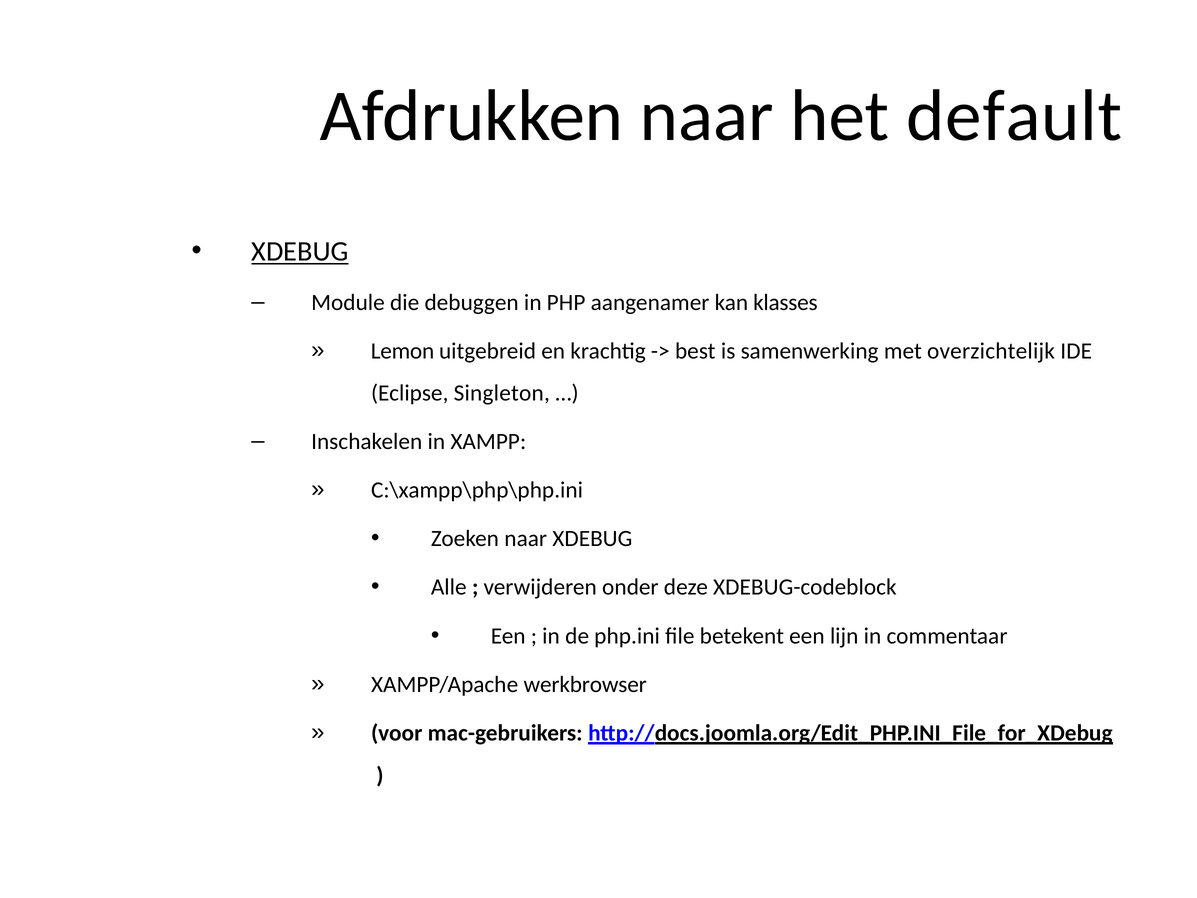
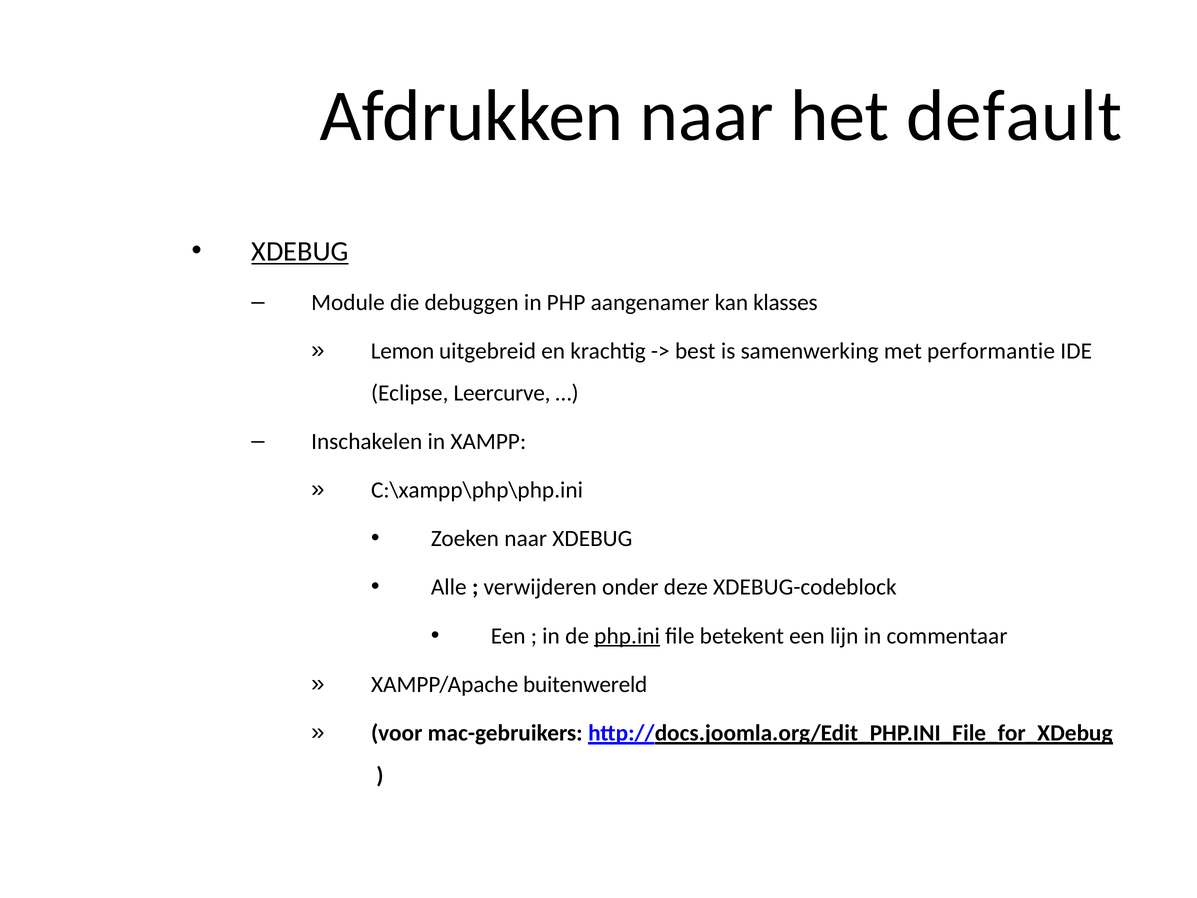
overzichtelijk: overzichtelijk -> performantie
Singleton: Singleton -> Leercurve
php.ini underline: none -> present
werkbrowser: werkbrowser -> buitenwereld
